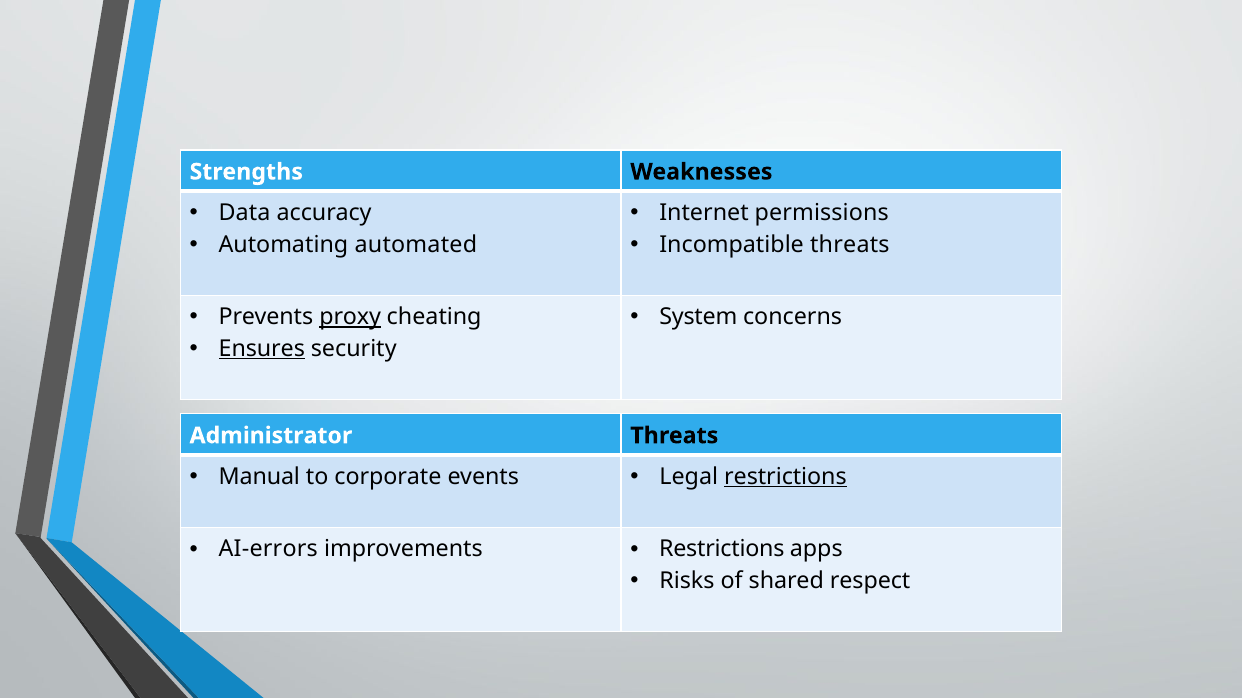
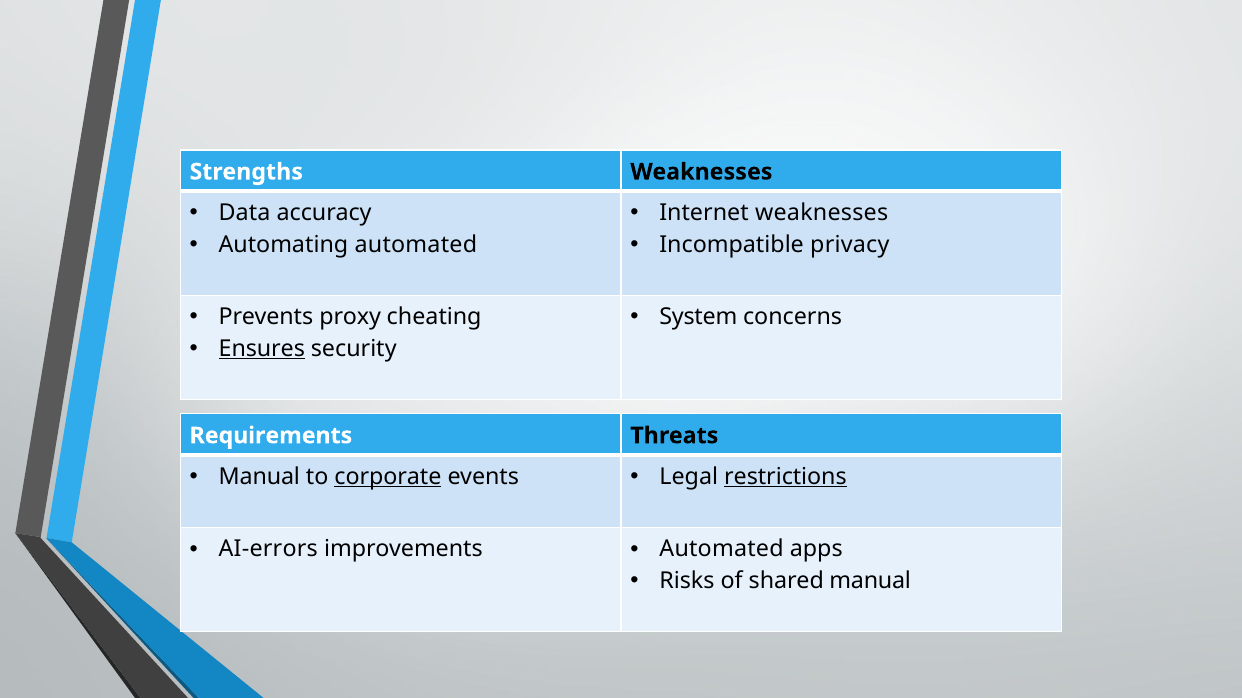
Internet permissions: permissions -> weaknesses
Incompatible threats: threats -> privacy
proxy underline: present -> none
Administrator: Administrator -> Requirements
corporate underline: none -> present
Restrictions at (722, 550): Restrictions -> Automated
shared respect: respect -> manual
